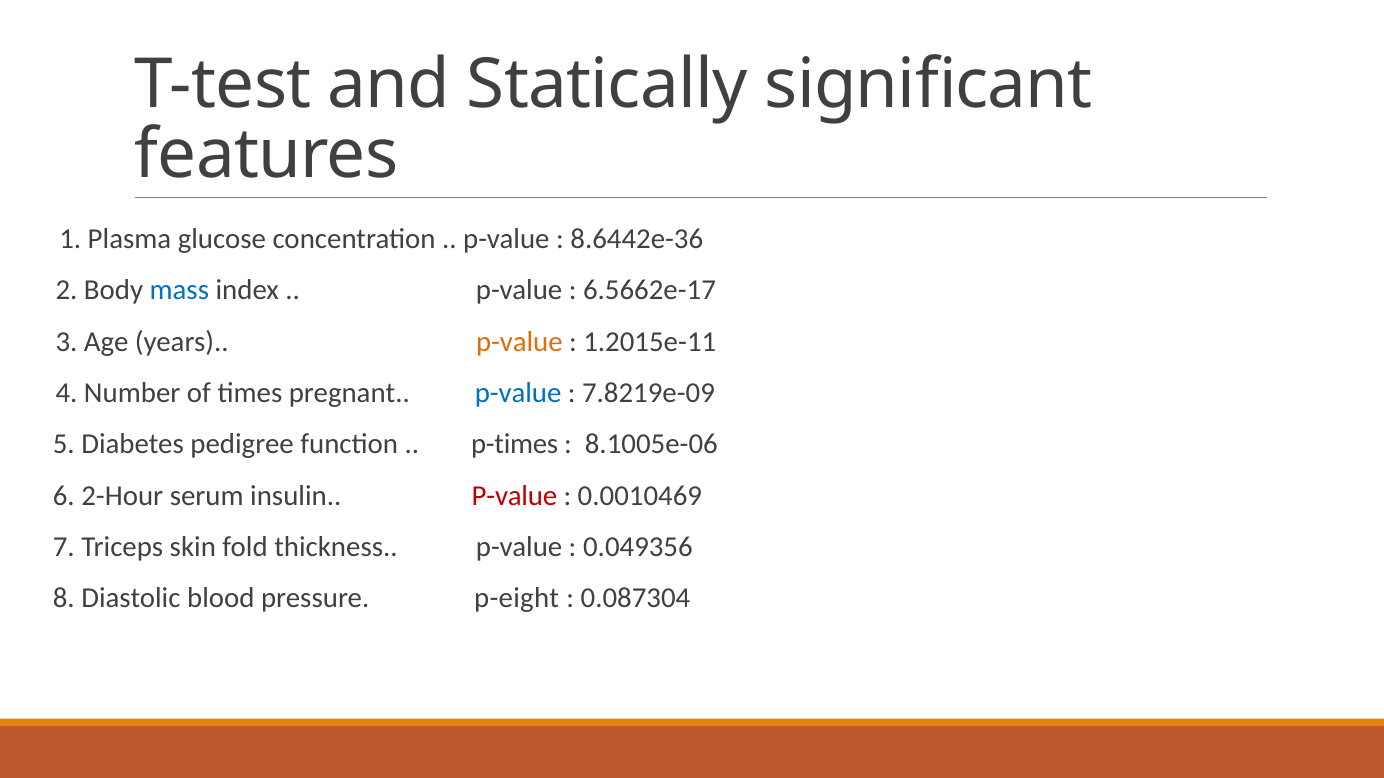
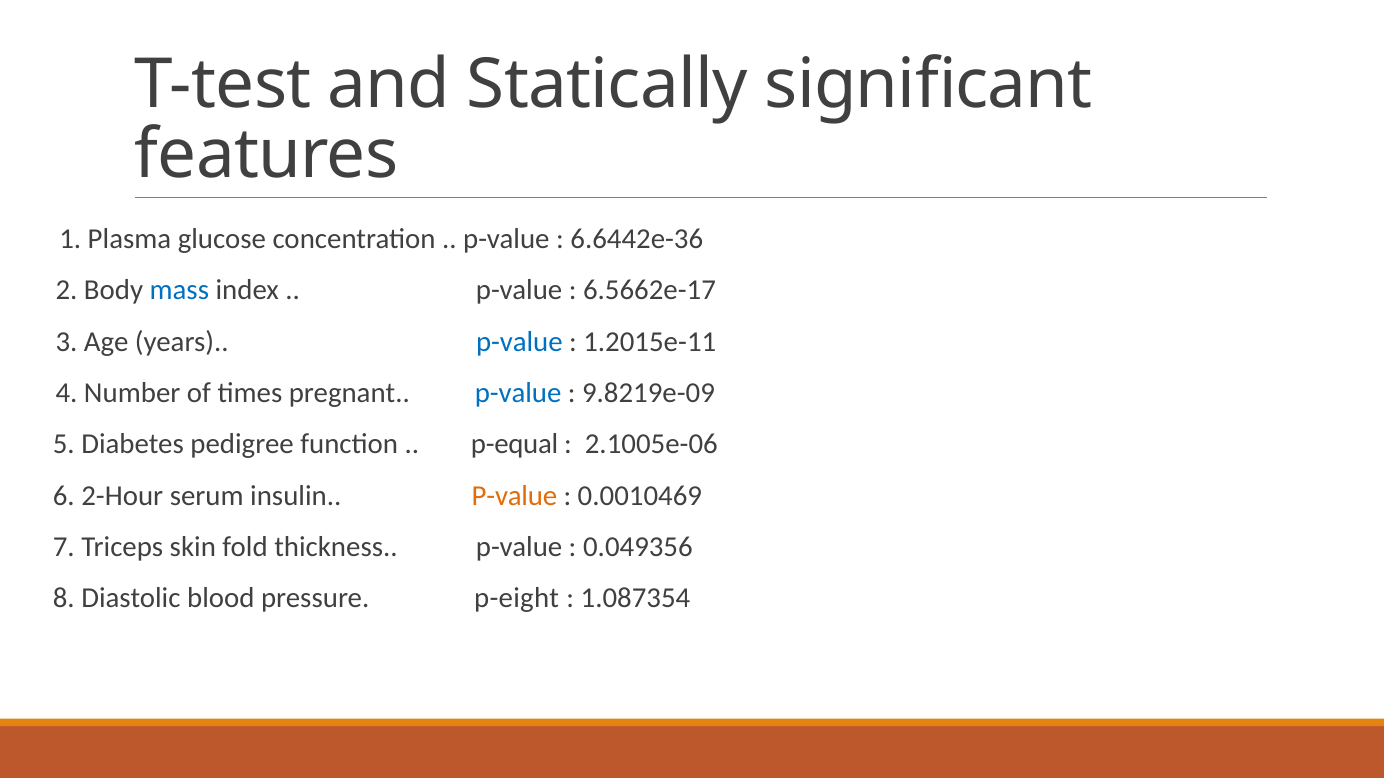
8.6442e-36: 8.6442e-36 -> 6.6442e-36
p-value at (519, 342) colour: orange -> blue
7.8219e-09: 7.8219e-09 -> 9.8219e-09
p-times: p-times -> p-equal
8.1005e-06: 8.1005e-06 -> 2.1005e-06
P-value at (514, 496) colour: red -> orange
0.087304: 0.087304 -> 1.087354
